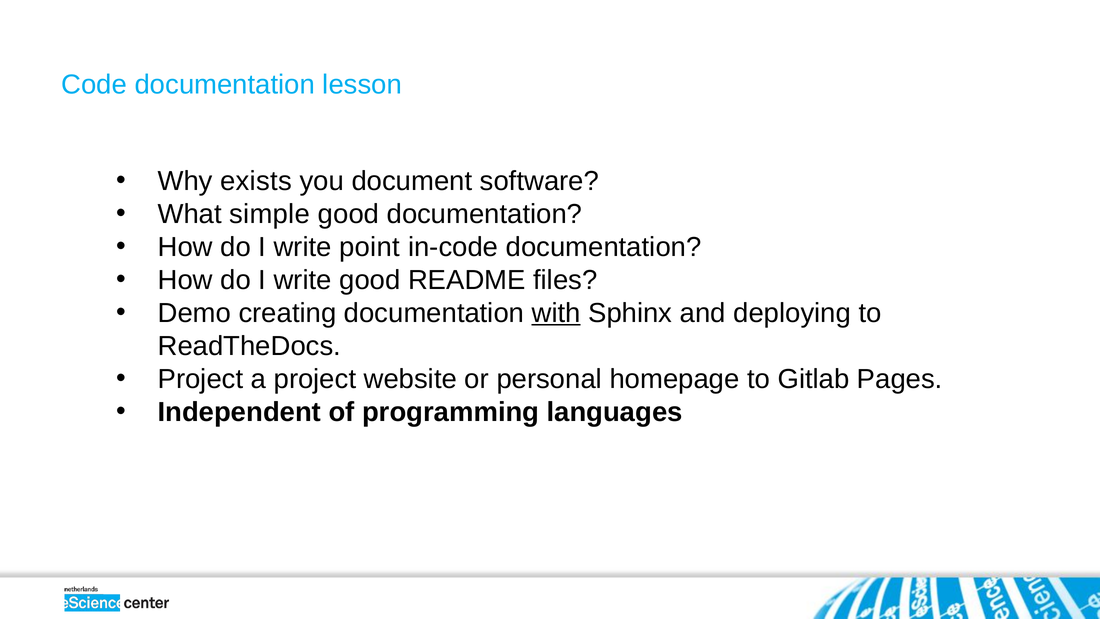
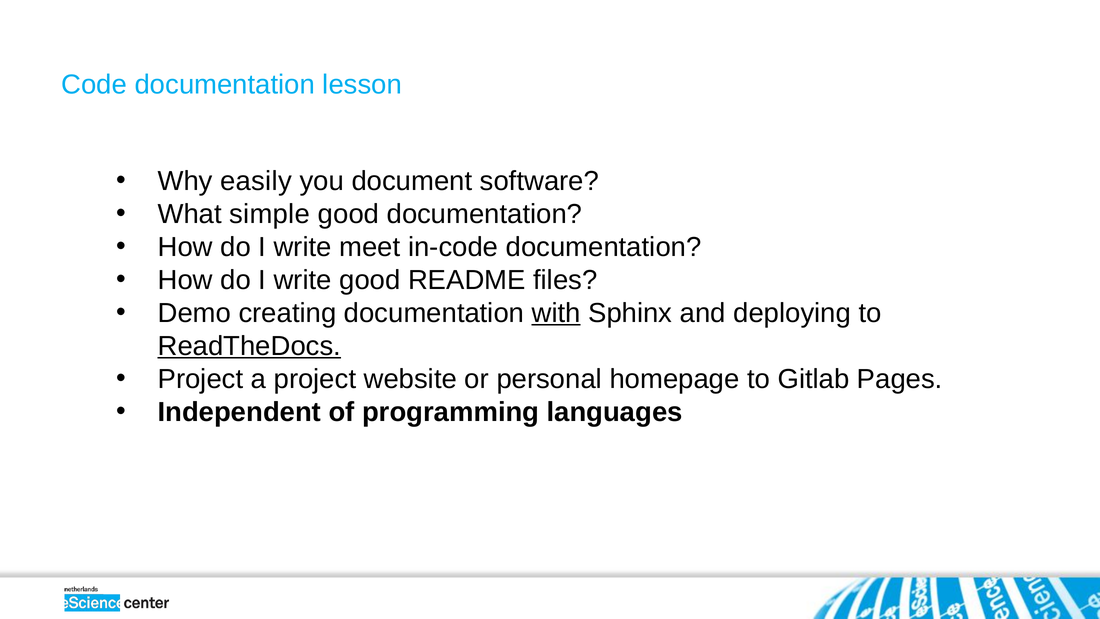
exists: exists -> easily
point: point -> meet
ReadTheDocs underline: none -> present
